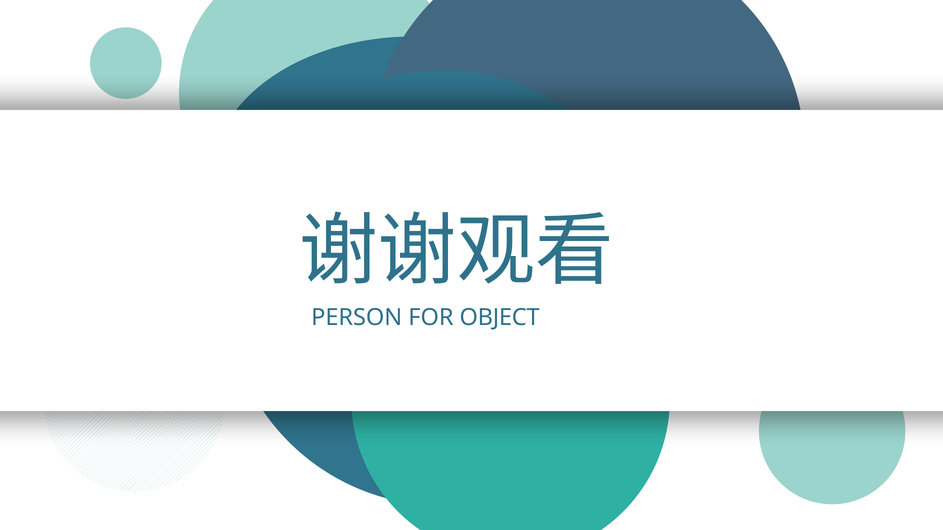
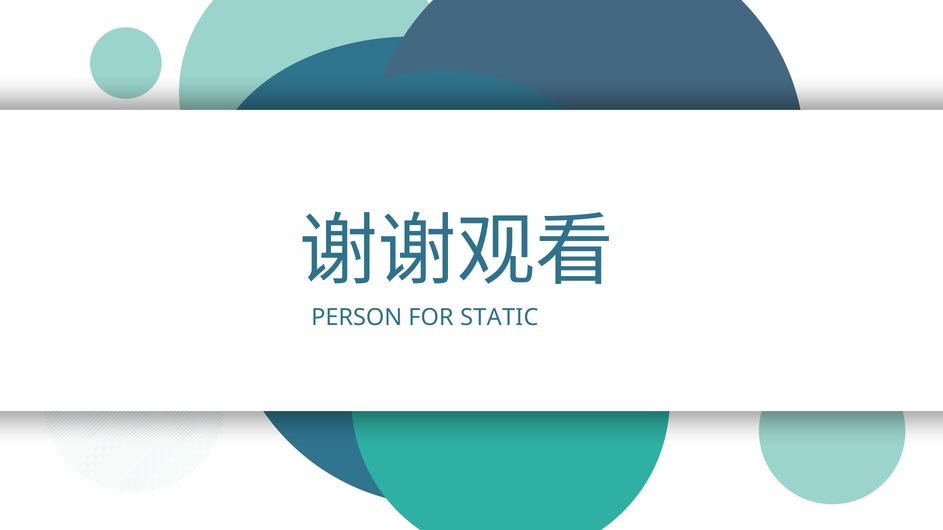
OBJECT: OBJECT -> STATIC
